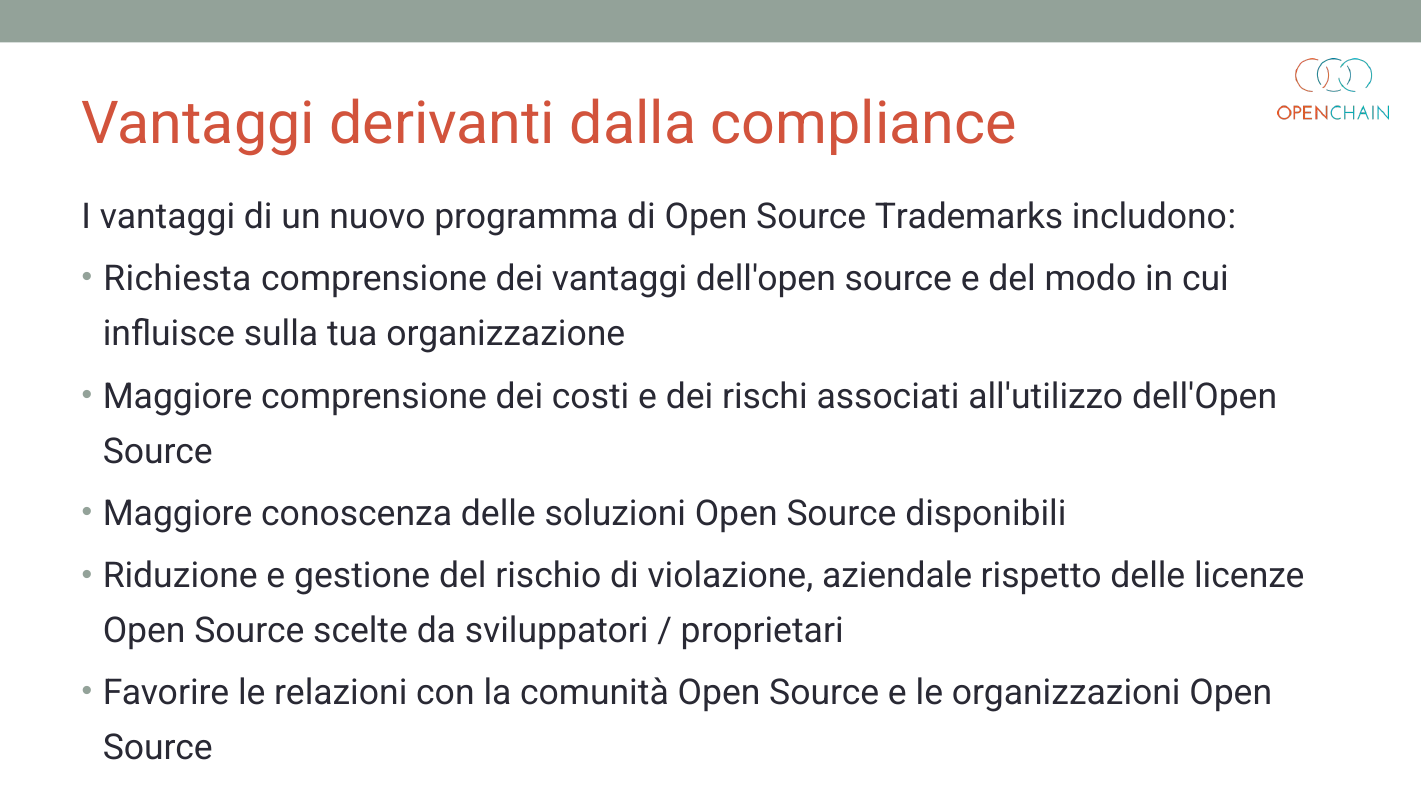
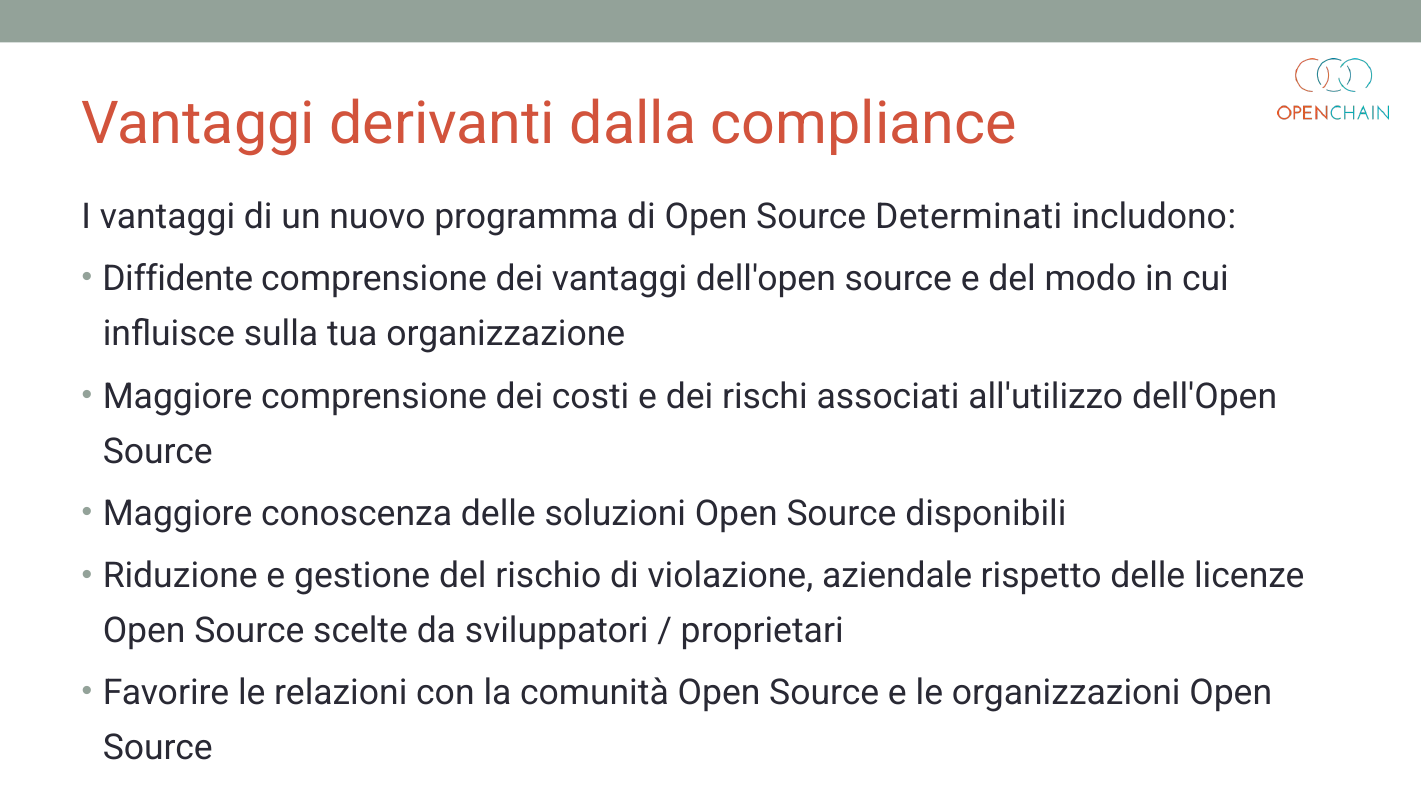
Trademarks: Trademarks -> Determinati
Richiesta: Richiesta -> Diffidente
